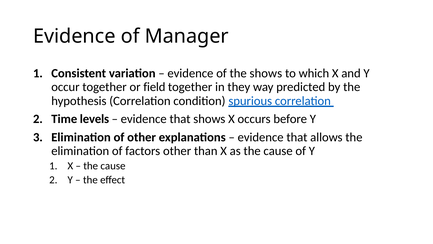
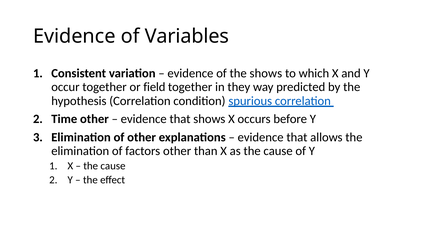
Manager: Manager -> Variables
Time levels: levels -> other
